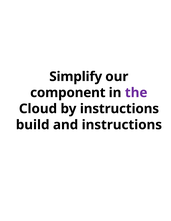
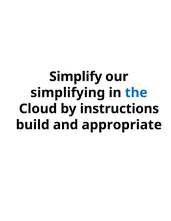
component: component -> simplifying
the colour: purple -> blue
and instructions: instructions -> appropriate
